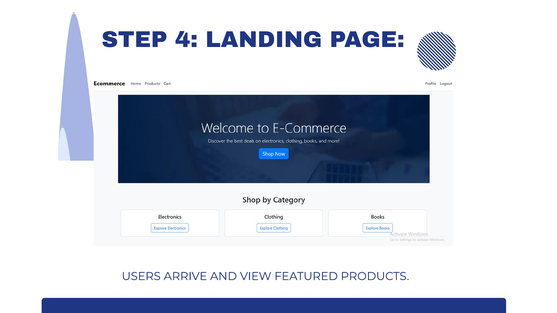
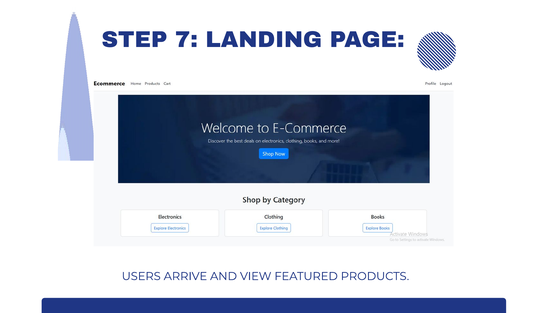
4: 4 -> 7
